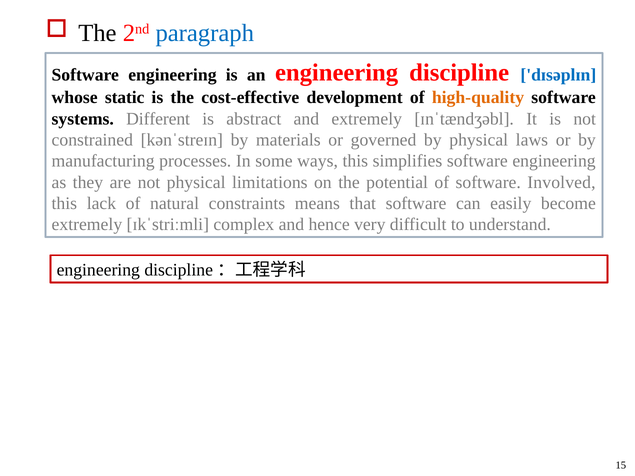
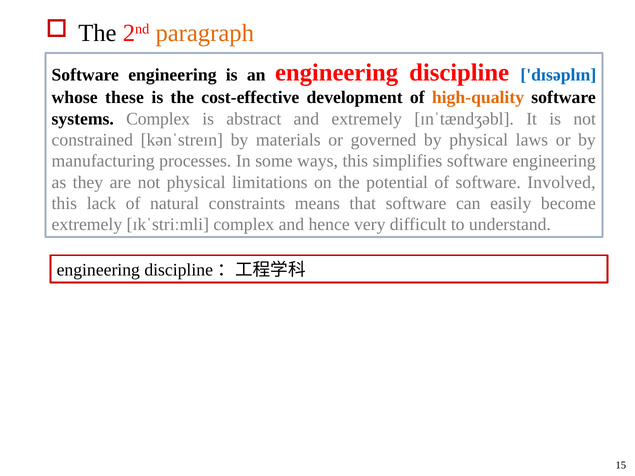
paragraph colour: blue -> orange
static: static -> these
systems Different: Different -> Complex
